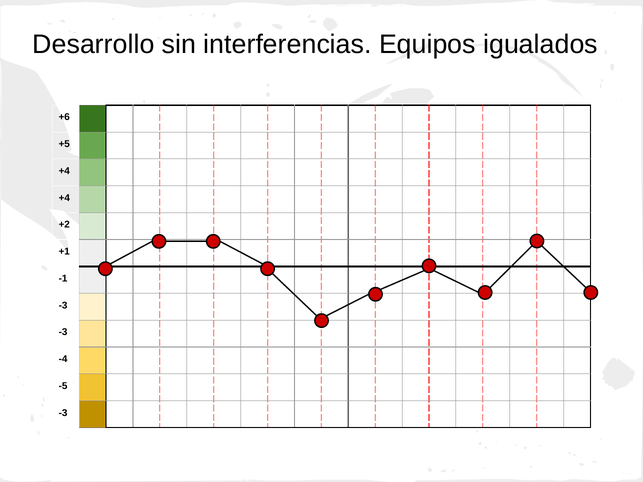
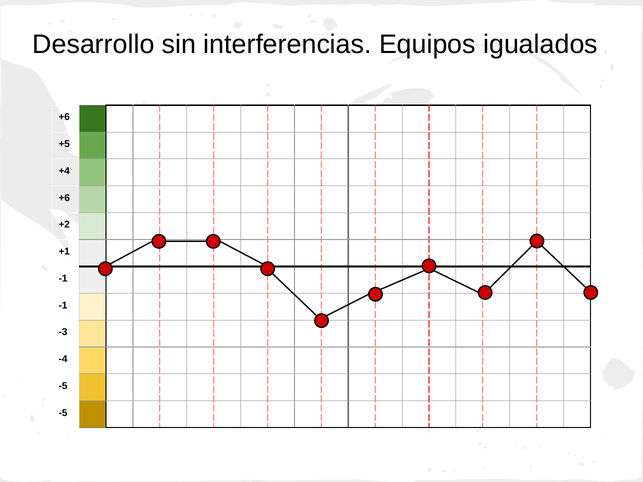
+4 at (64, 198): +4 -> +6
-3 at (63, 305): -3 -> -1
-3 at (63, 413): -3 -> -5
